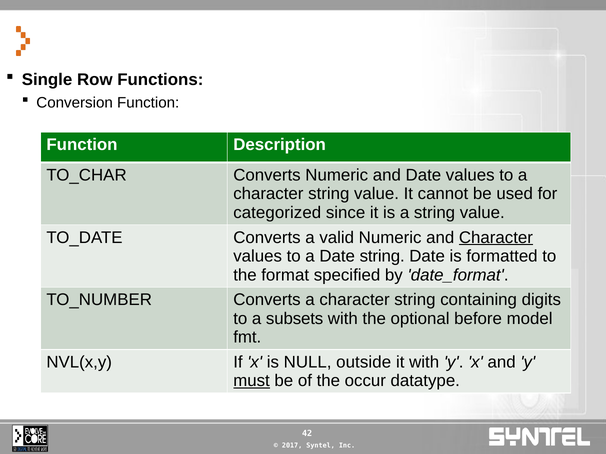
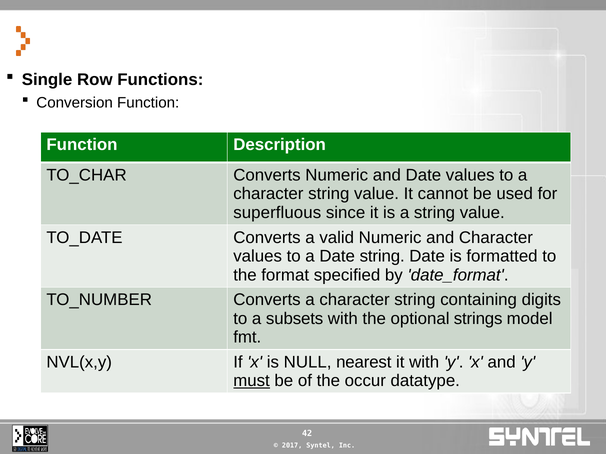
categorized: categorized -> superfluous
Character at (496, 238) underline: present -> none
before: before -> strings
outside: outside -> nearest
